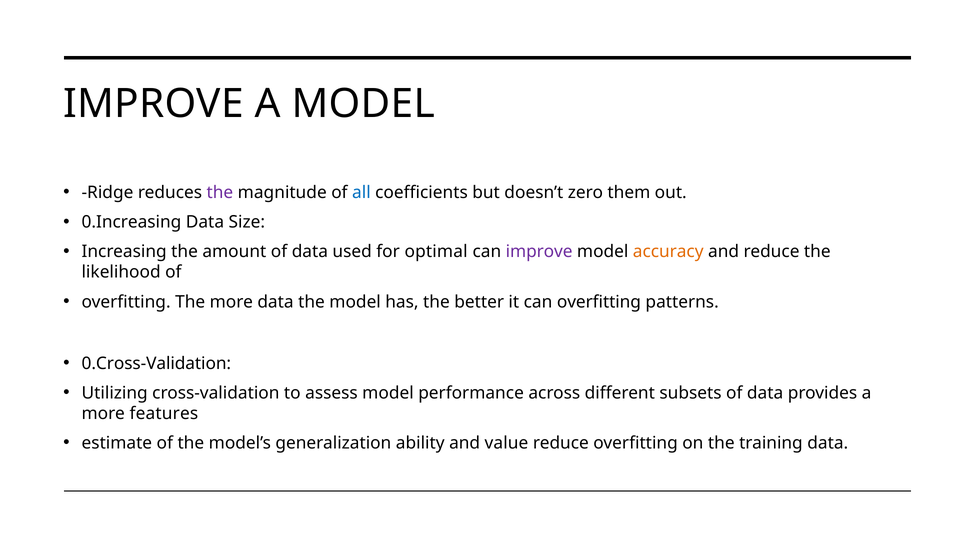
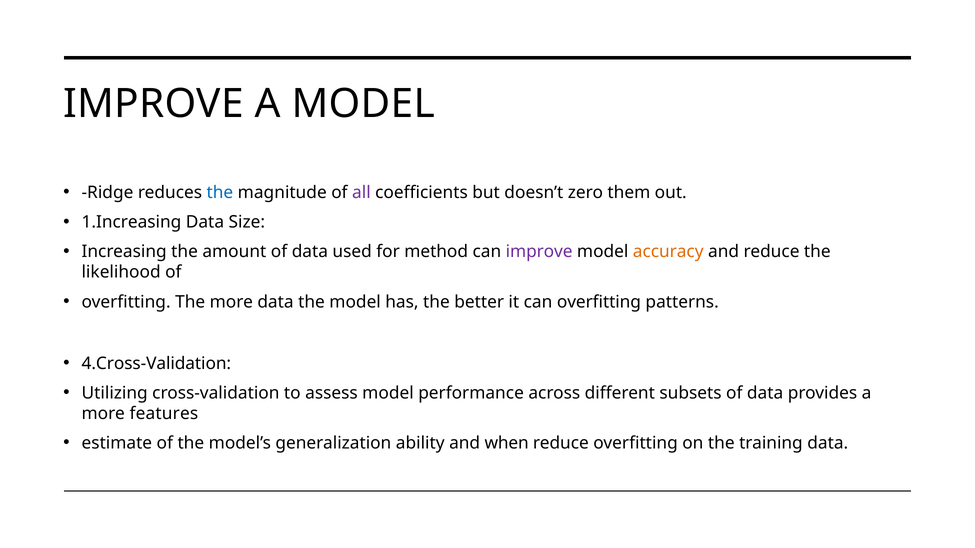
the at (220, 193) colour: purple -> blue
all colour: blue -> purple
0.Increasing: 0.Increasing -> 1.Increasing
optimal: optimal -> method
0.Cross-Validation: 0.Cross-Validation -> 4.Cross-Validation
value: value -> when
